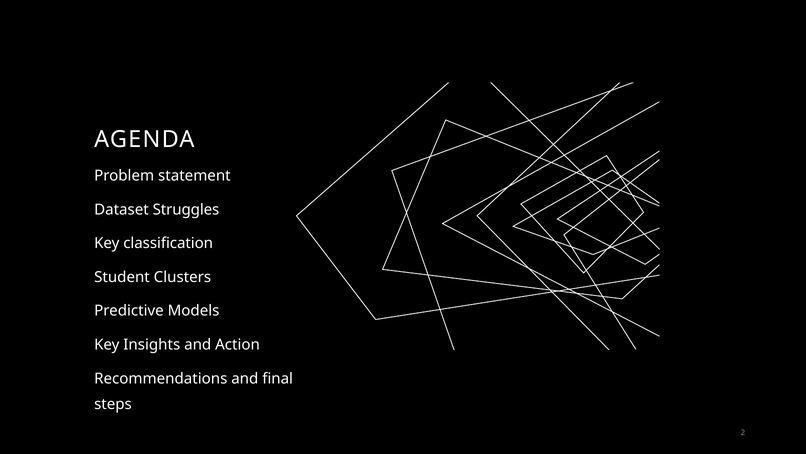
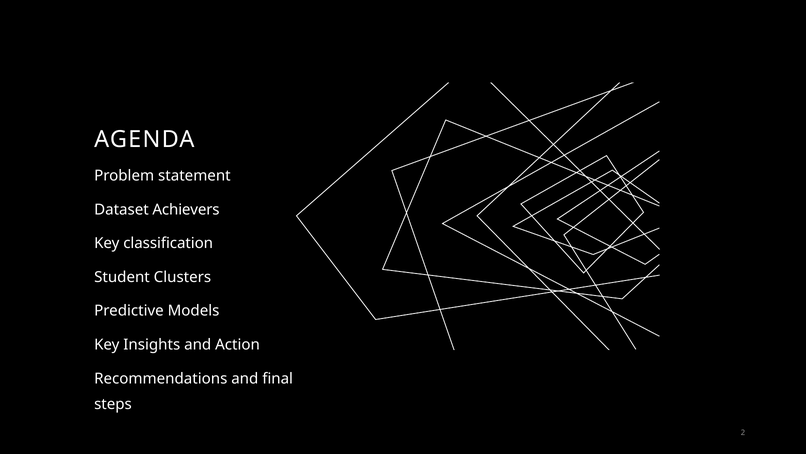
Struggles: Struggles -> Achievers
